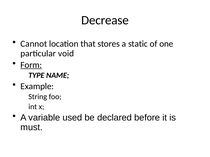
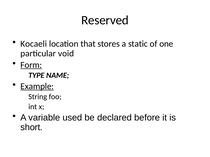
Decrease: Decrease -> Reserved
Cannot: Cannot -> Kocaeli
Example underline: none -> present
must: must -> short
